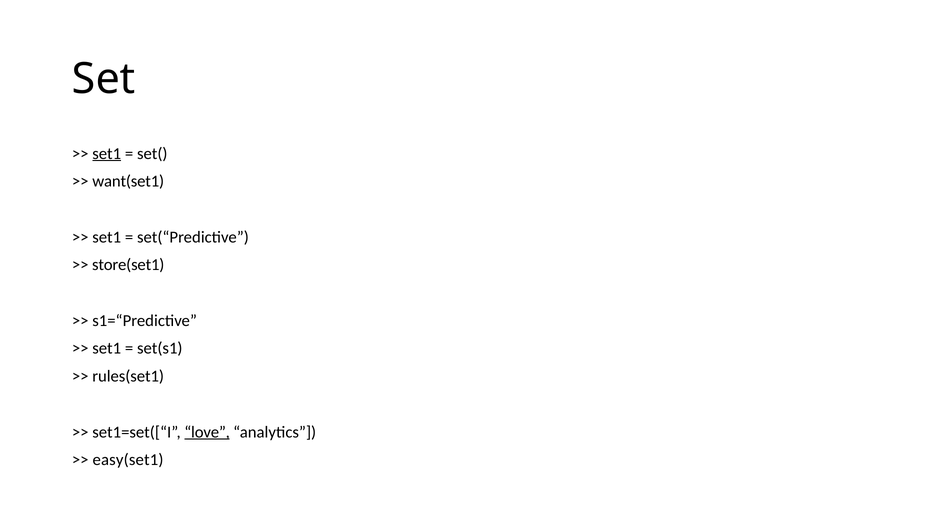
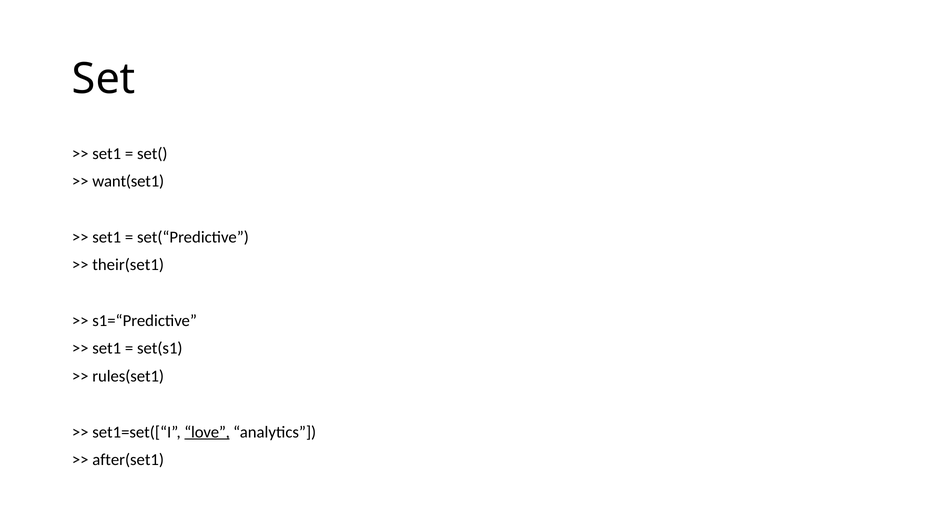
set1 at (107, 154) underline: present -> none
store(set1: store(set1 -> their(set1
easy(set1: easy(set1 -> after(set1
